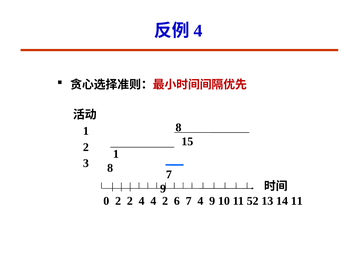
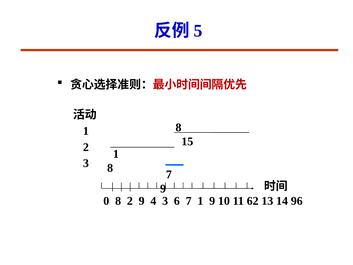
4 at (198, 31): 4 -> 5
0 2: 2 -> 8
2 4: 4 -> 9
4 2: 2 -> 3
7 4: 4 -> 1
52: 52 -> 62
14 11: 11 -> 96
